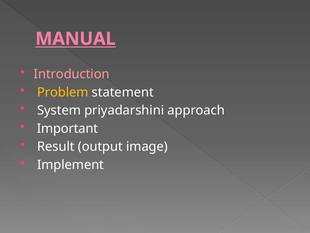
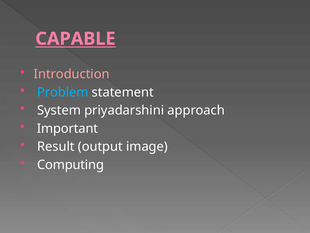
MANUAL: MANUAL -> CAPABLE
Problem colour: yellow -> light blue
Implement: Implement -> Computing
